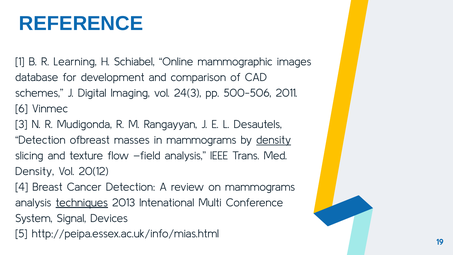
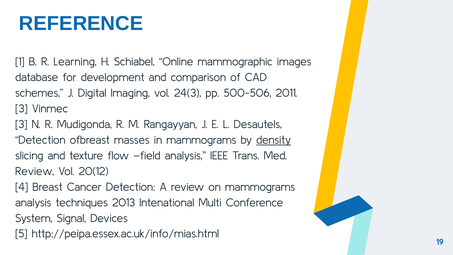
6 at (21, 109): 6 -> 3
Density at (35, 171): Density -> Review
techniques underline: present -> none
